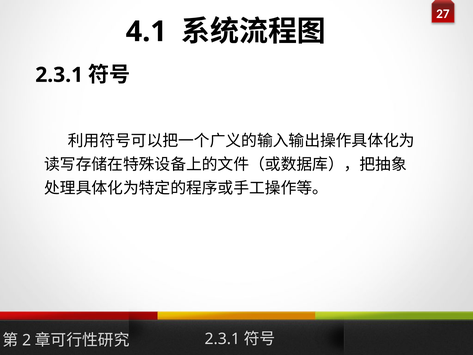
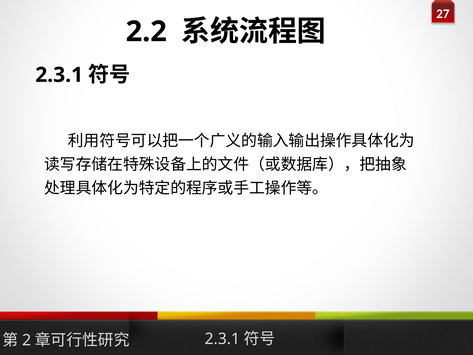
4.1: 4.1 -> 2.2
